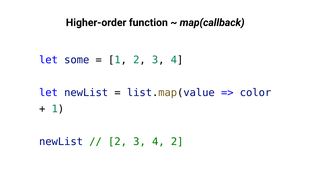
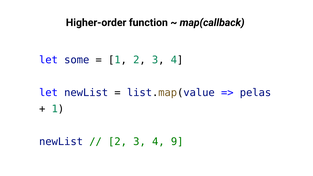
color: color -> pelas
4 2: 2 -> 9
